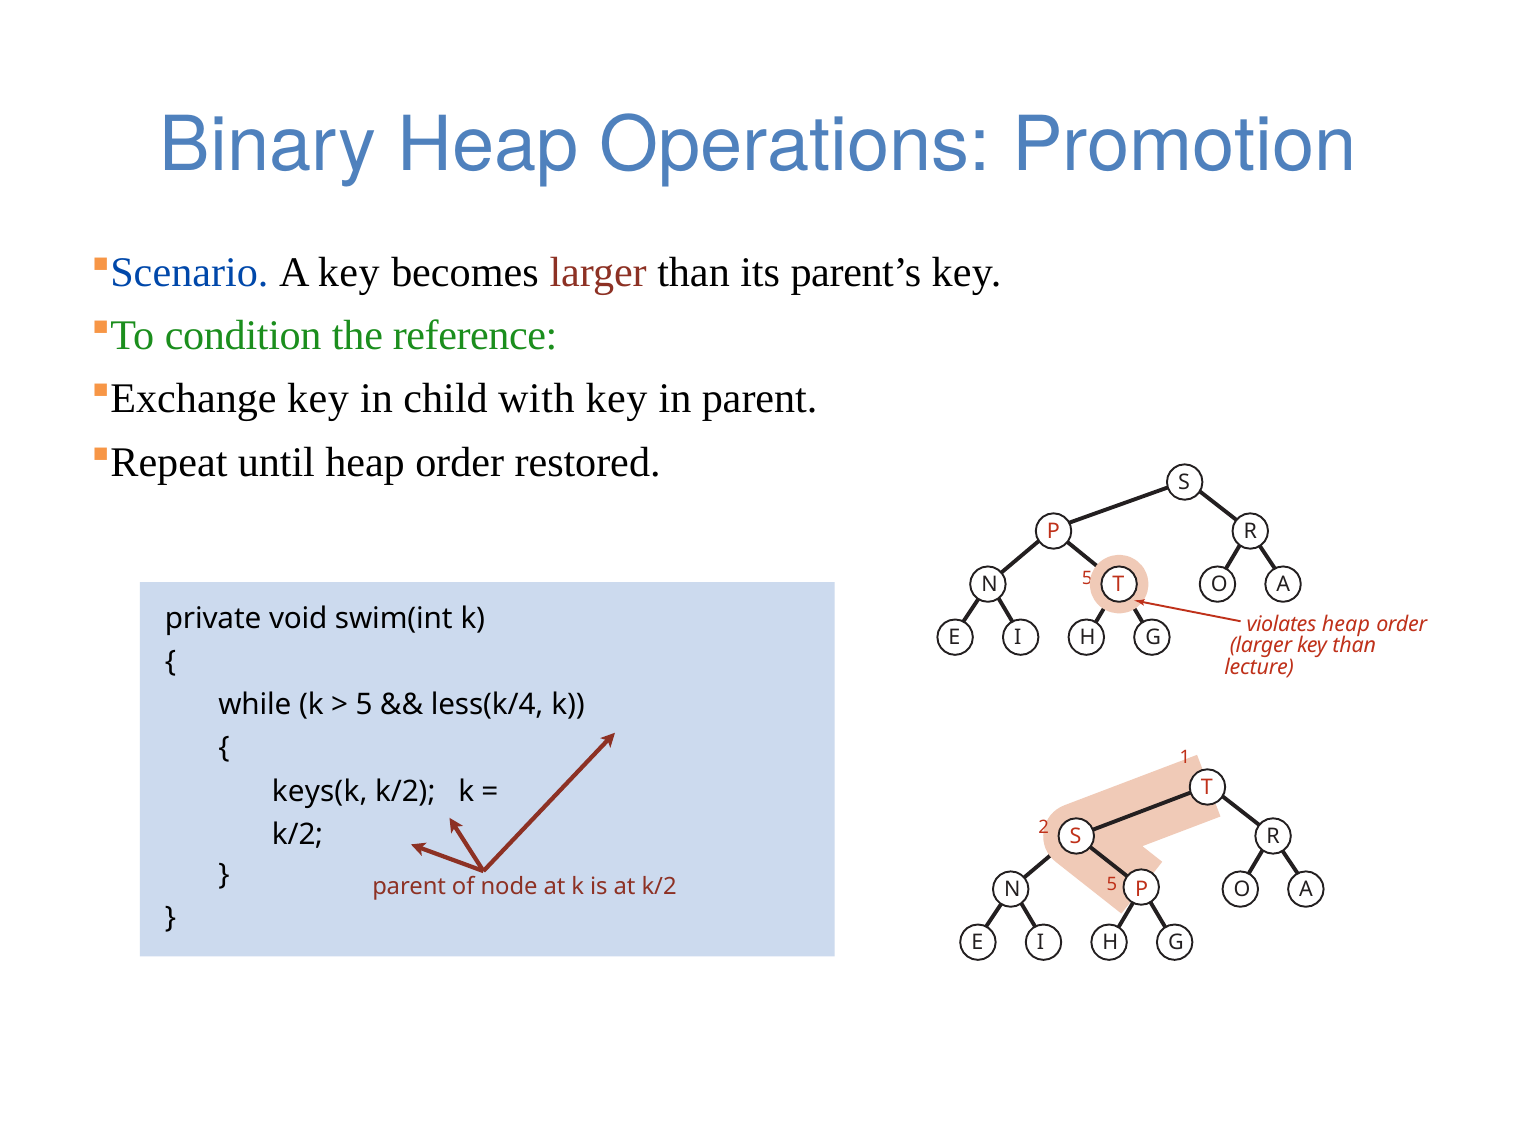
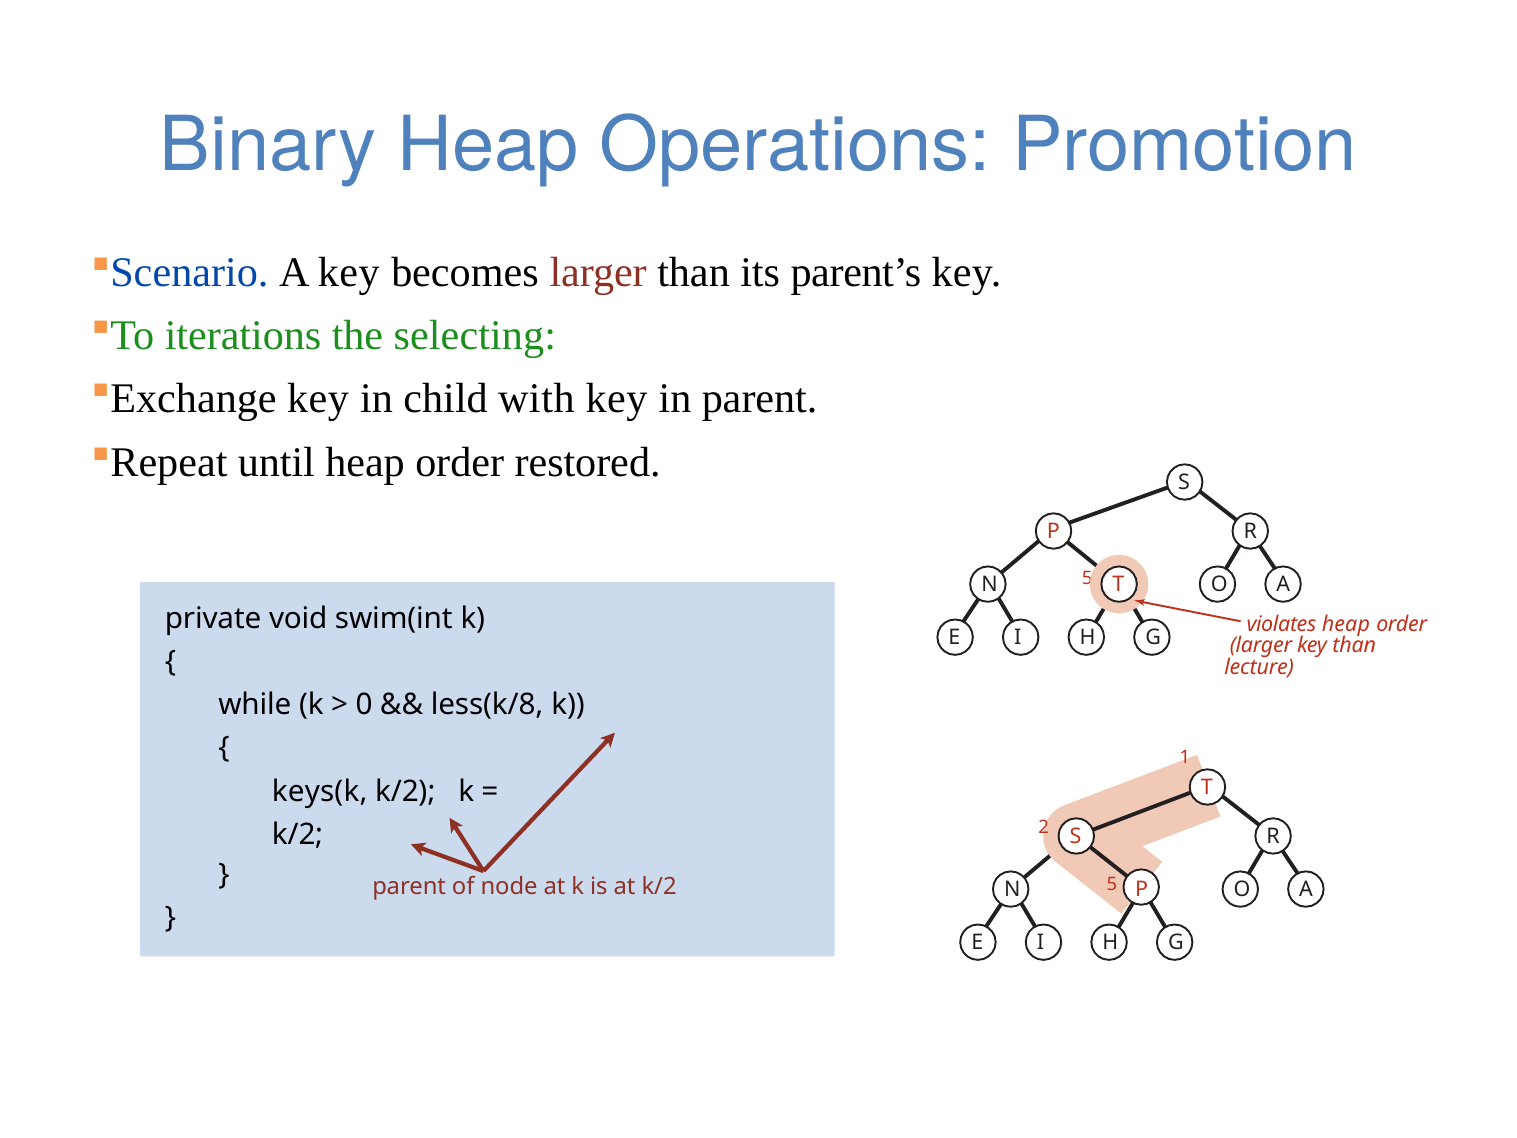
condition: condition -> iterations
reference: reference -> selecting
5 at (364, 704): 5 -> 0
less(k/4: less(k/4 -> less(k/8
